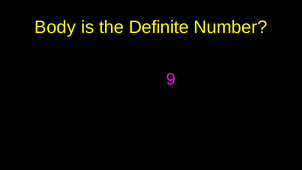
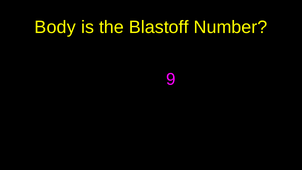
Definite: Definite -> Blastoff
